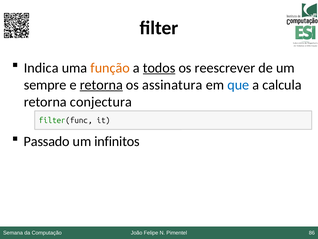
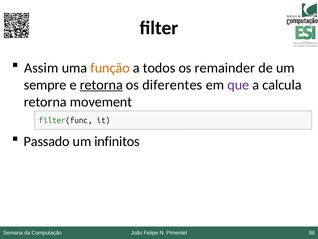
Indica: Indica -> Assim
todos underline: present -> none
reescrever: reescrever -> remainder
assinatura: assinatura -> diferentes
que colour: blue -> purple
conjectura: conjectura -> movement
